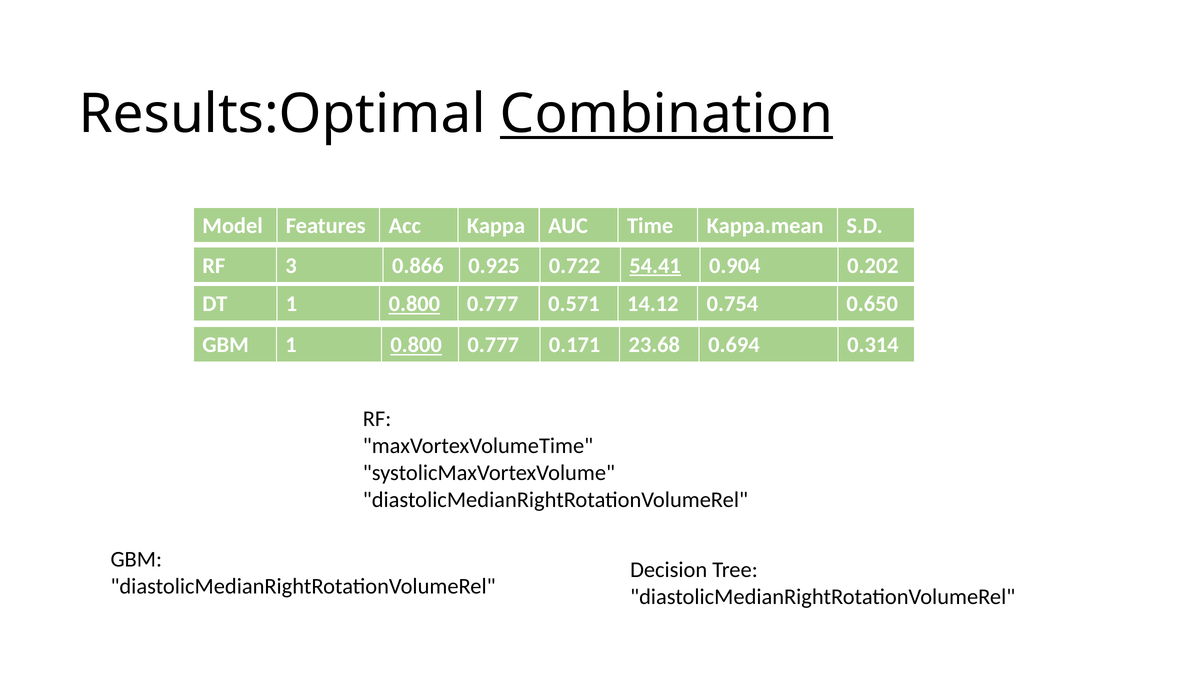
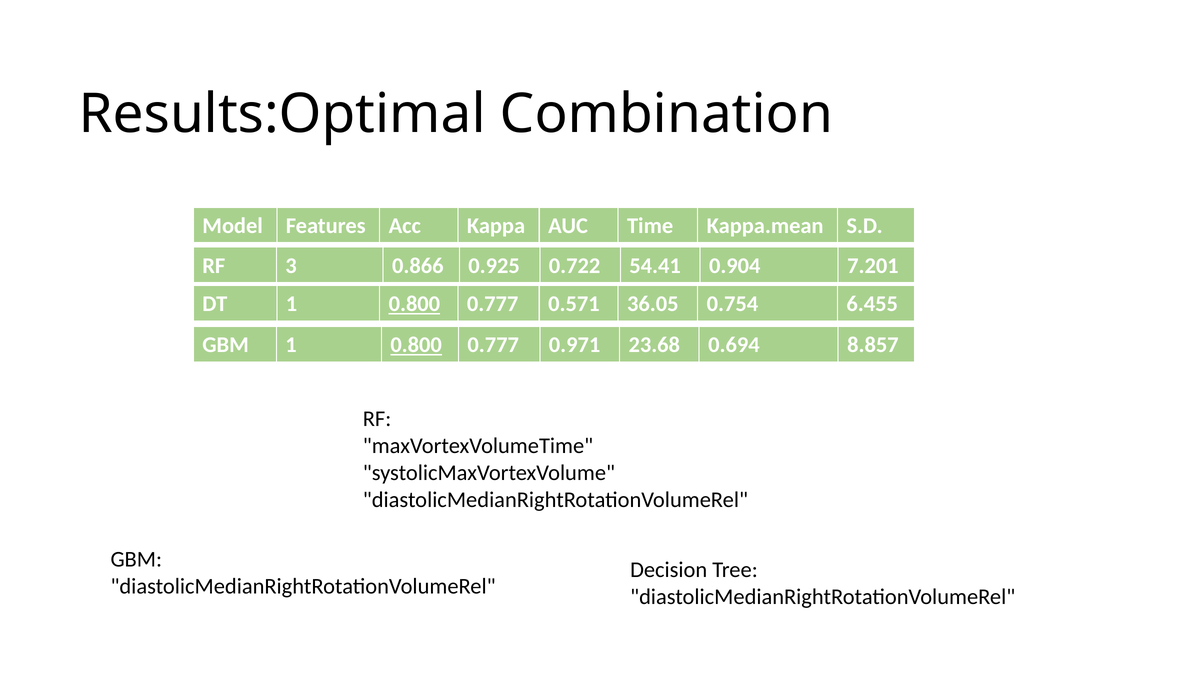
Combination underline: present -> none
54.41 underline: present -> none
0.202: 0.202 -> 7.201
14.12: 14.12 -> 36.05
0.650: 0.650 -> 6.455
0.171: 0.171 -> 0.971
0.314: 0.314 -> 8.857
